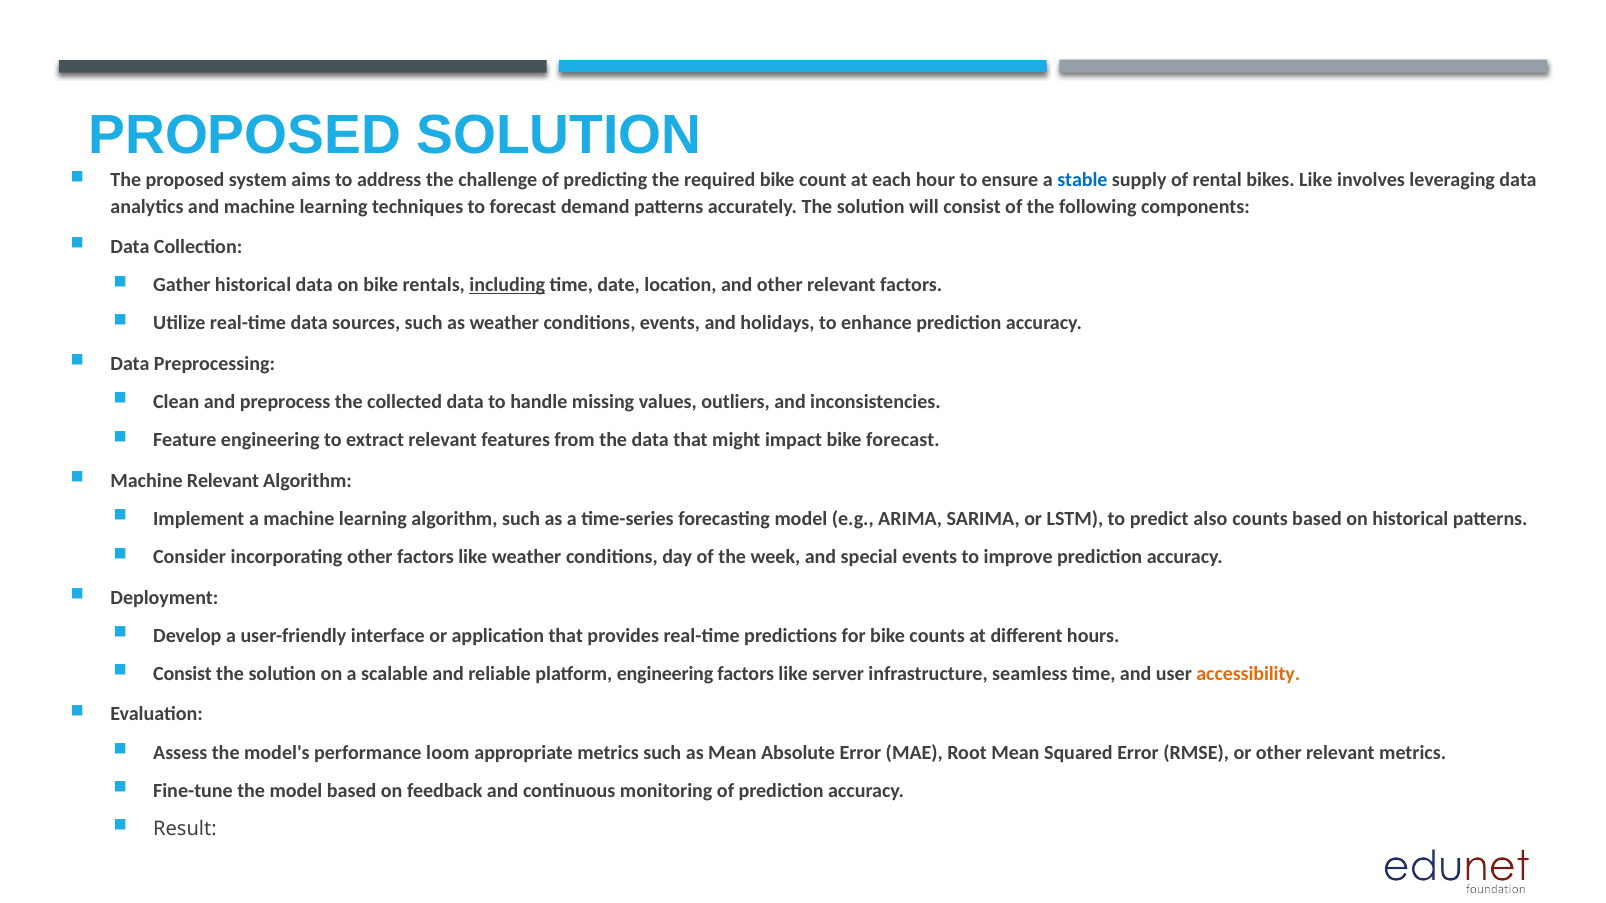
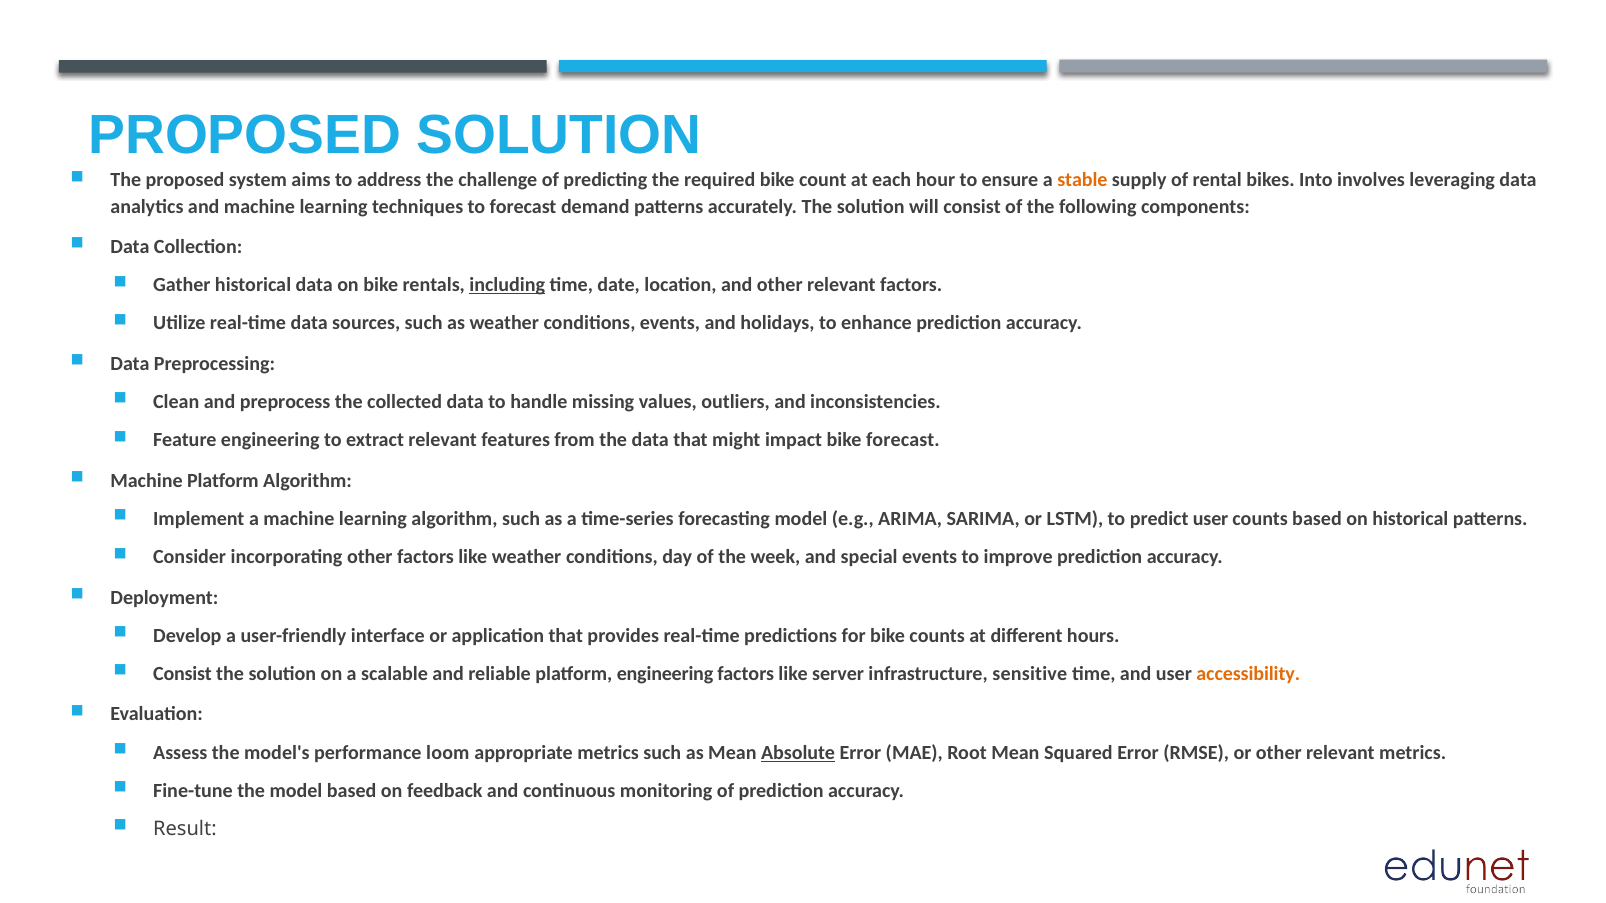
stable colour: blue -> orange
bikes Like: Like -> Into
Machine Relevant: Relevant -> Platform
predict also: also -> user
seamless: seamless -> sensitive
Absolute underline: none -> present
